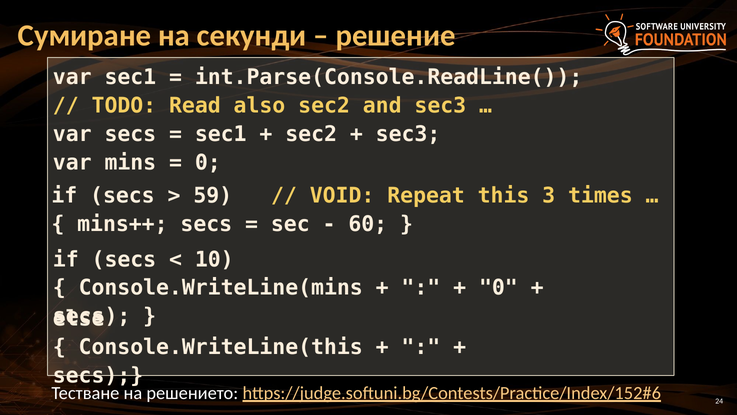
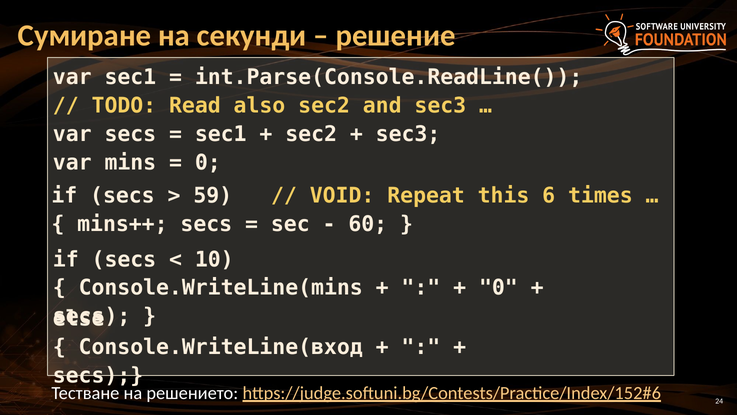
3: 3 -> 6
Console.WriteLine(this: Console.WriteLine(this -> Console.WriteLine(вход
